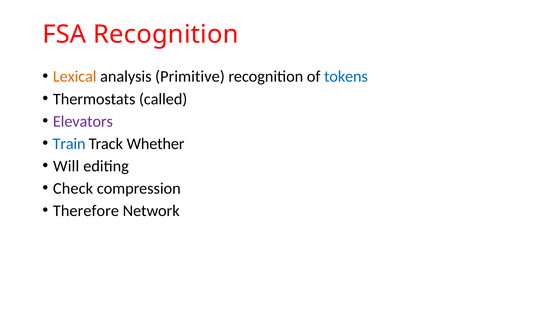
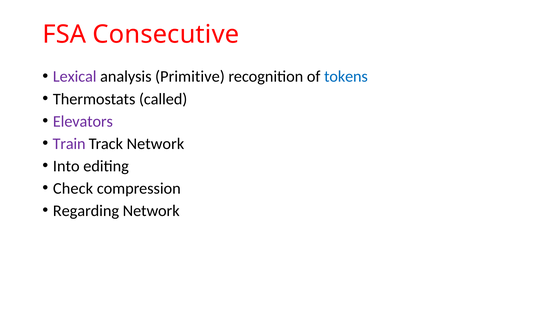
FSA Recognition: Recognition -> Consecutive
Lexical colour: orange -> purple
Train colour: blue -> purple
Track Whether: Whether -> Network
Will: Will -> Into
Therefore: Therefore -> Regarding
